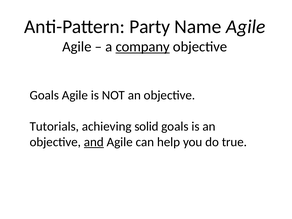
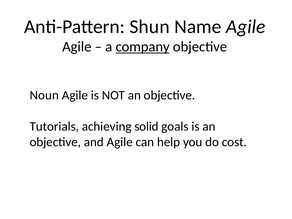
Party: Party -> Shun
Goals at (44, 95): Goals -> Noun
and underline: present -> none
true: true -> cost
